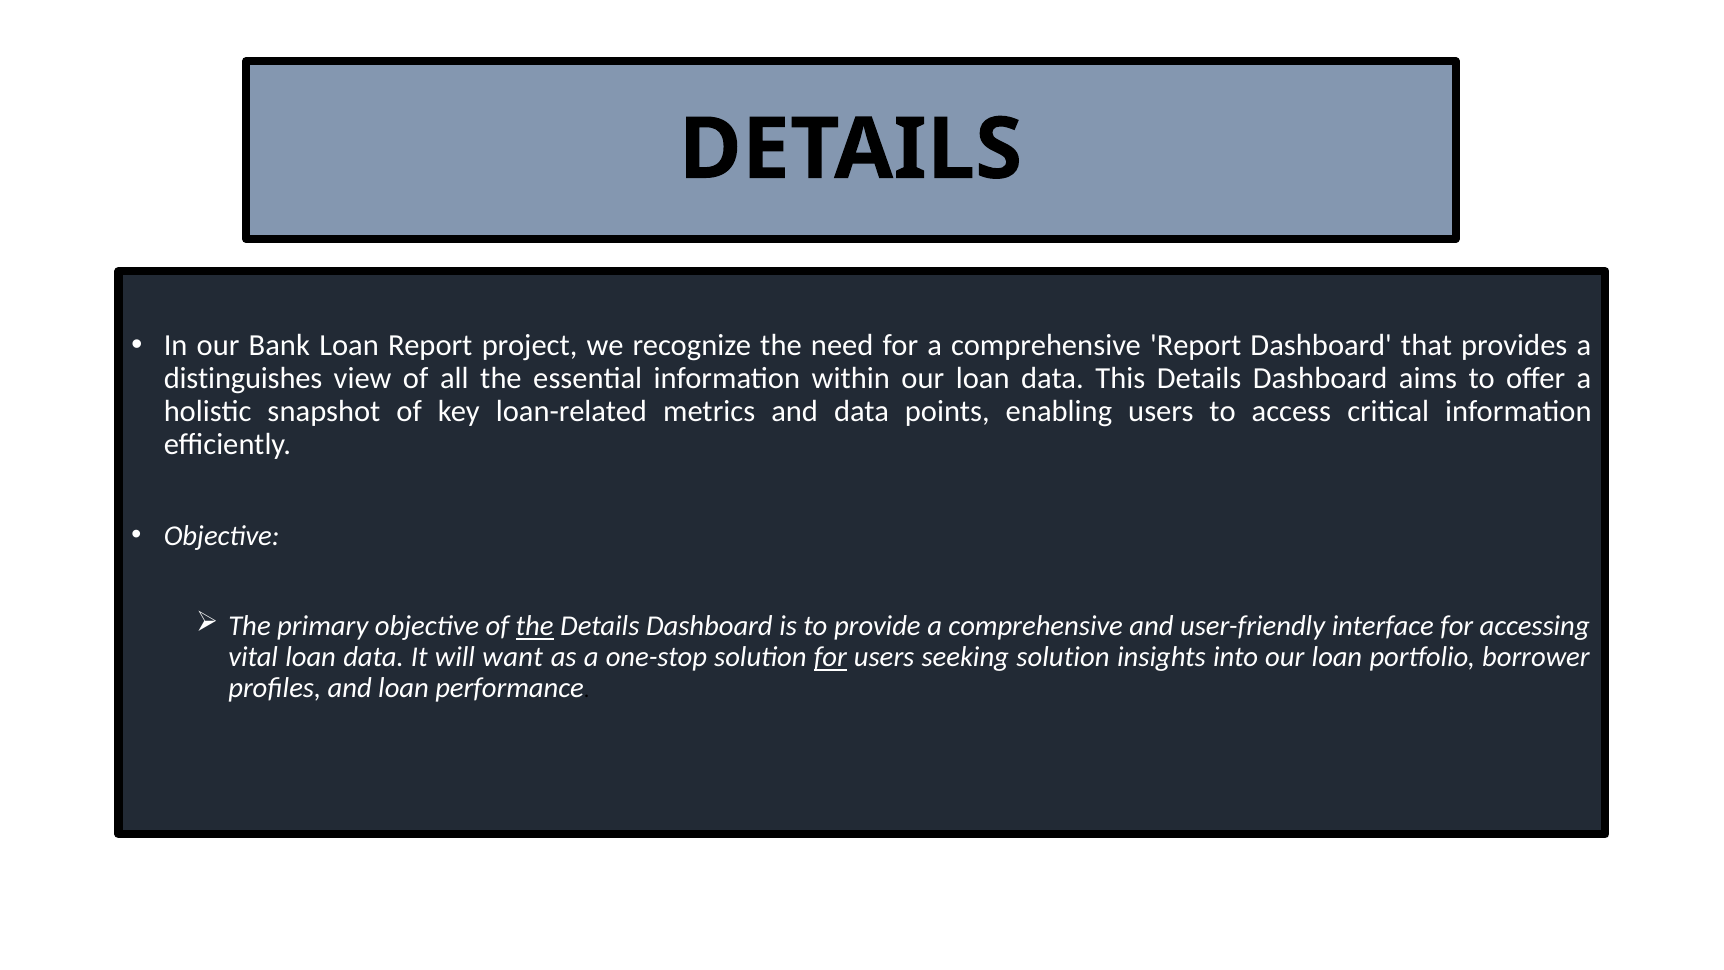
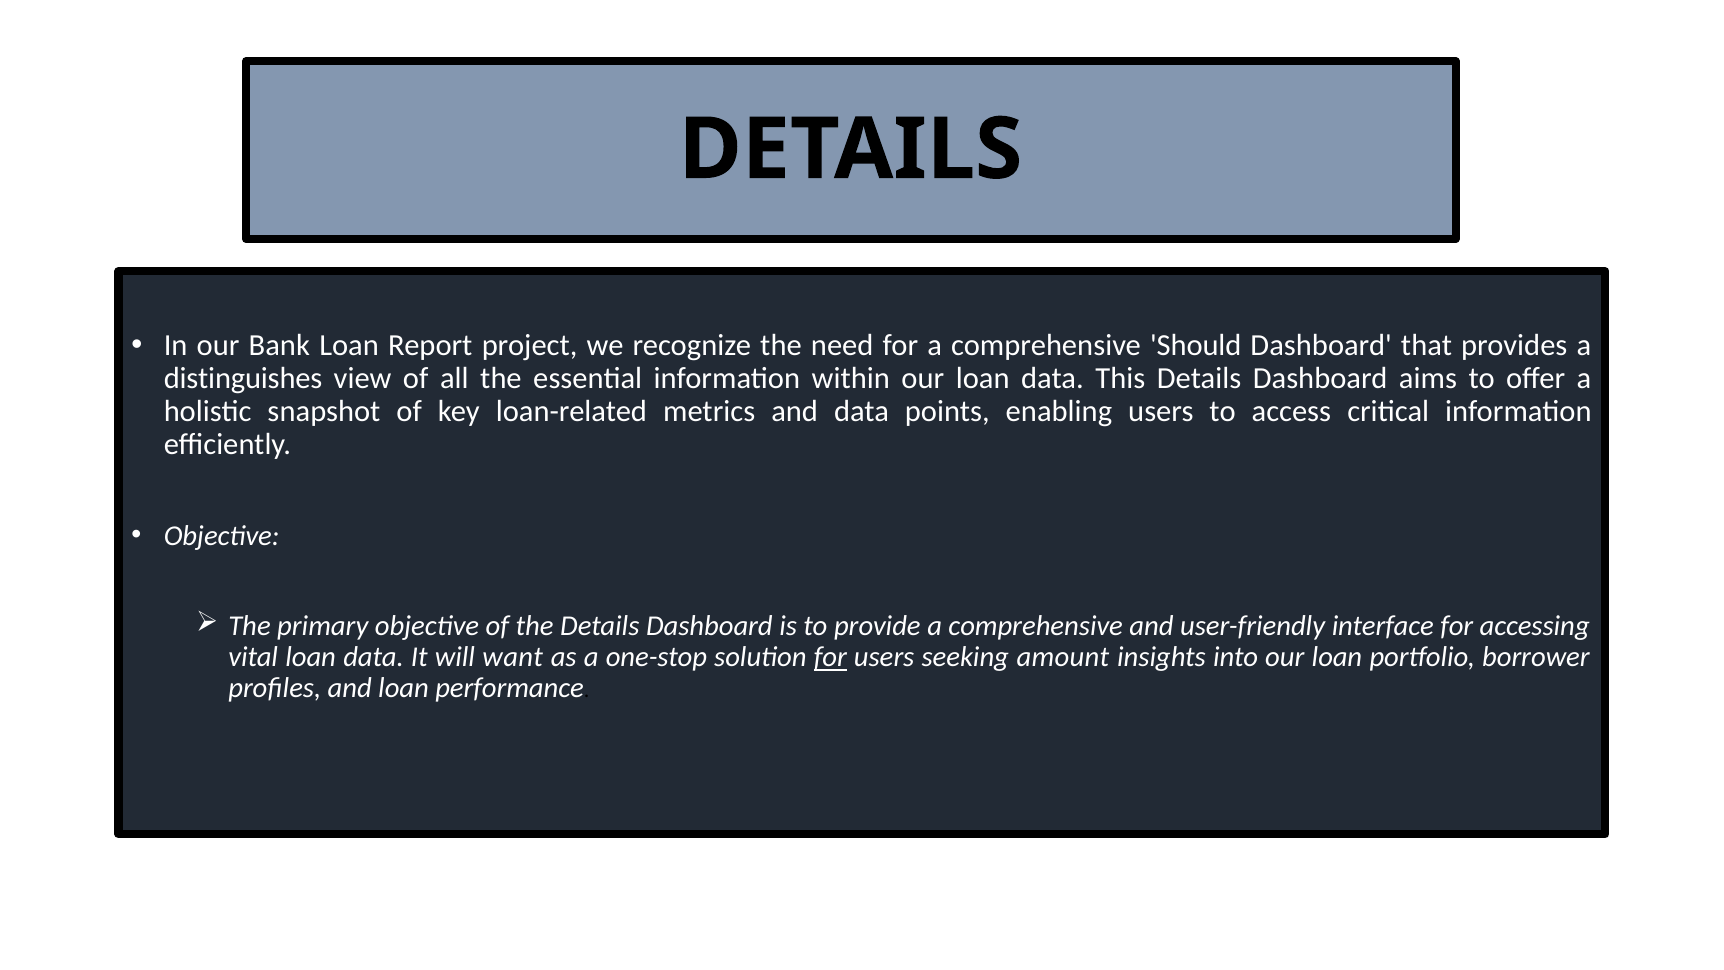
comprehensive Report: Report -> Should
the at (535, 626) underline: present -> none
seeking solution: solution -> amount
